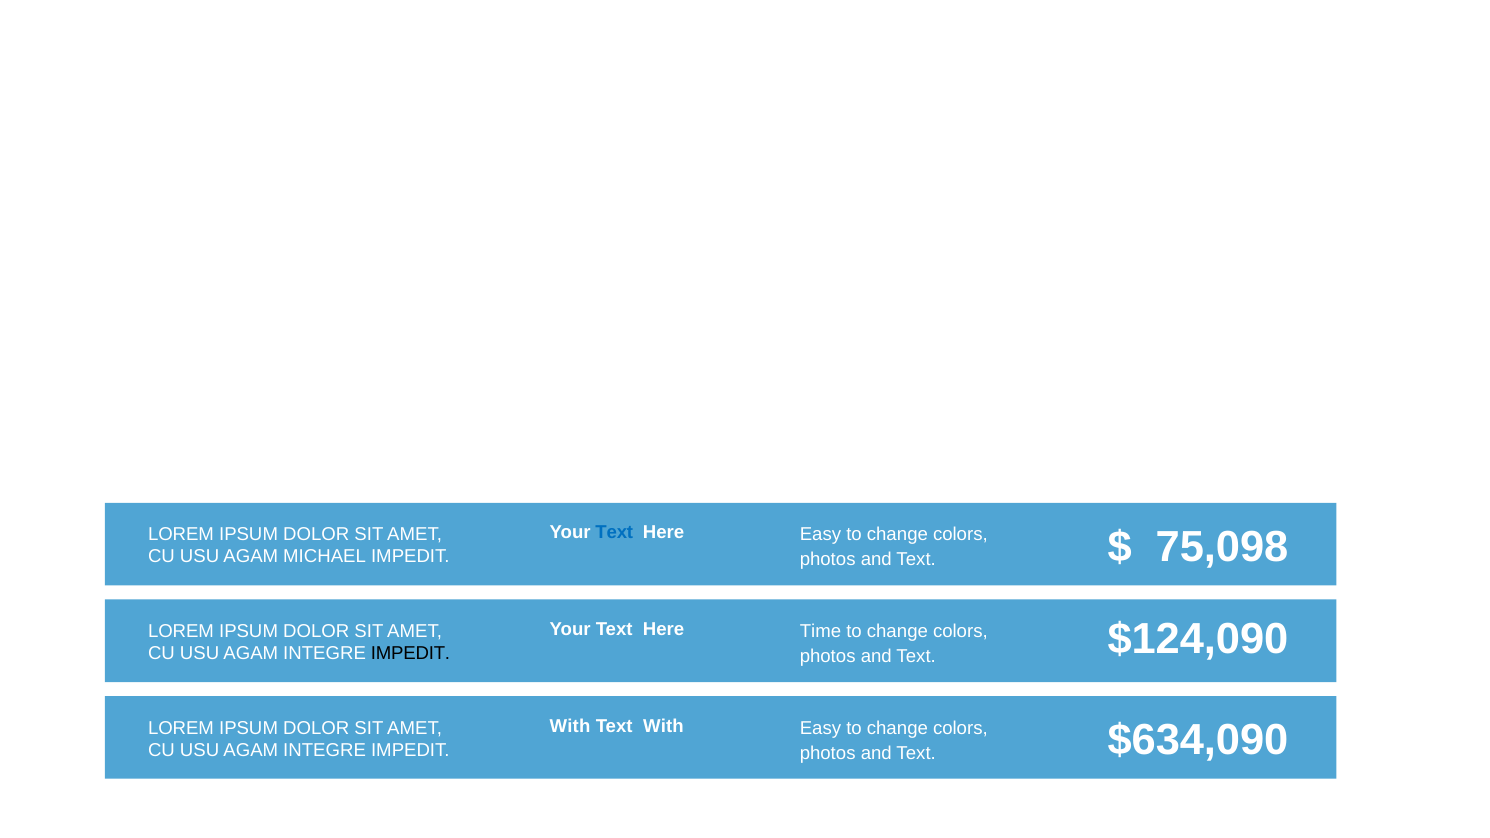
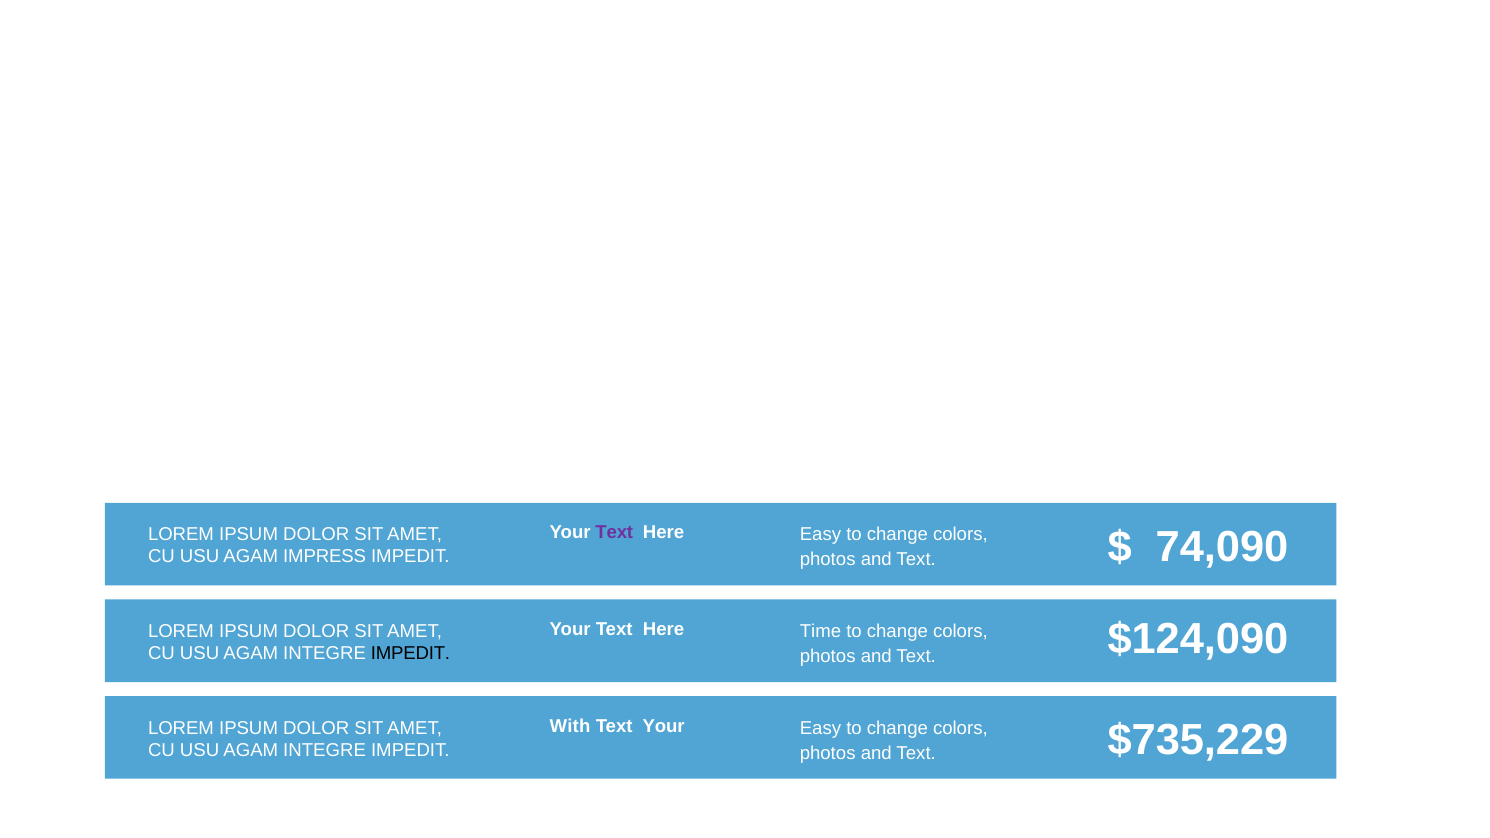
Text at (614, 533) colour: blue -> purple
75,098: 75,098 -> 74,090
MICHAEL: MICHAEL -> IMPRESS
With at (663, 727): With -> Your
$634,090: $634,090 -> $735,229
